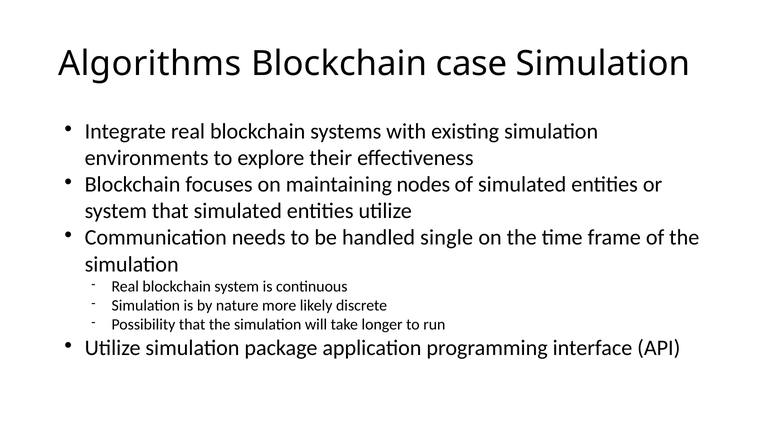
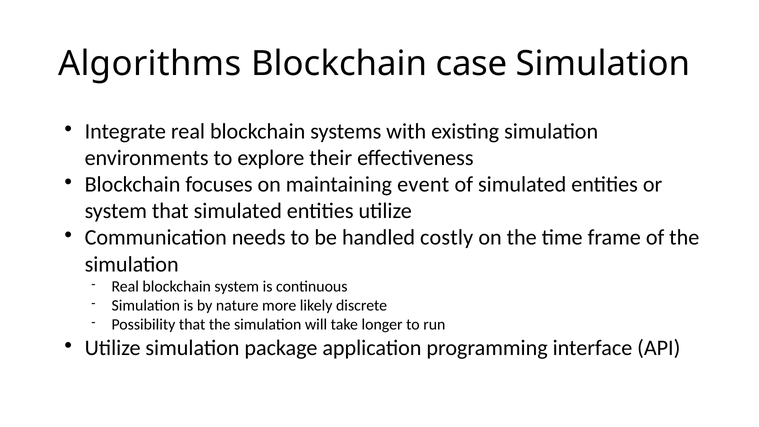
nodes: nodes -> event
single: single -> costly
